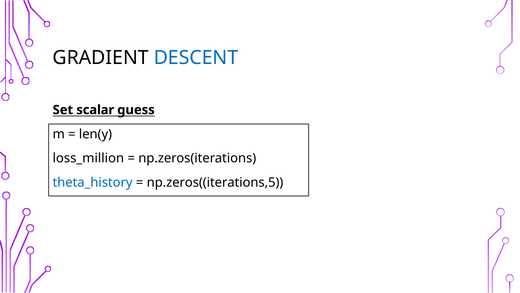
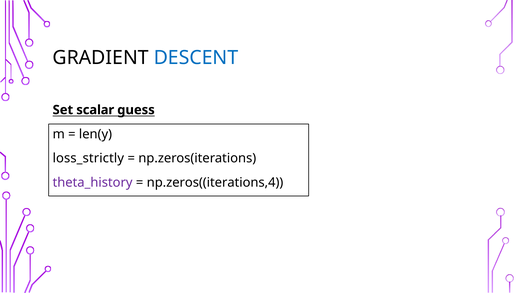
loss_million: loss_million -> loss_strictly
theta_history colour: blue -> purple
np.zeros((iterations,5: np.zeros((iterations,5 -> np.zeros((iterations,4
